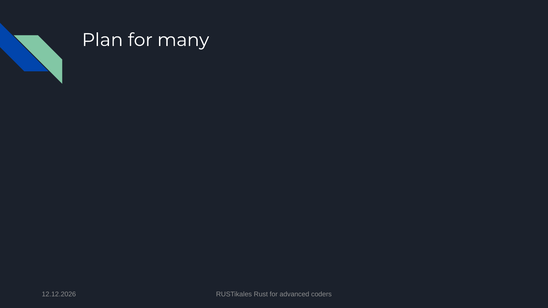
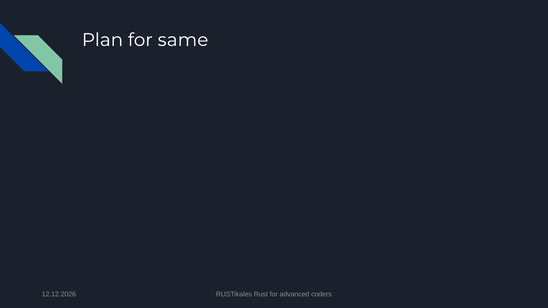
many: many -> same
